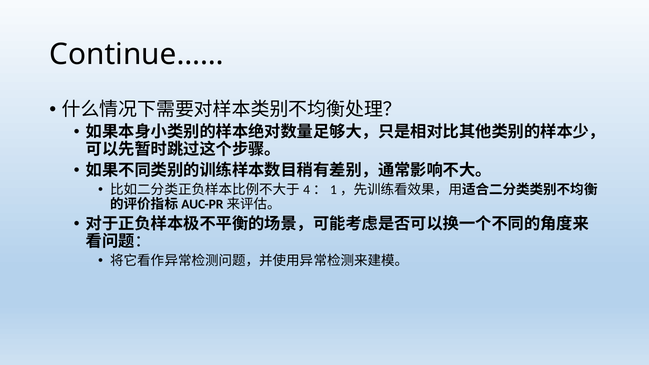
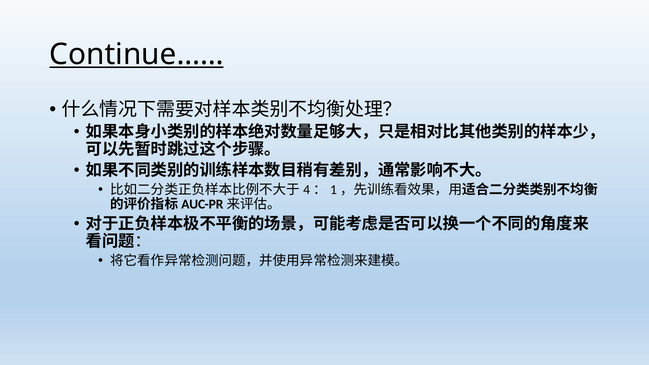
Continue…… underline: none -> present
